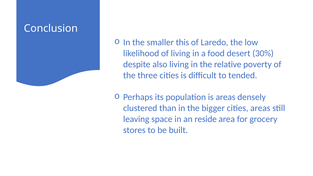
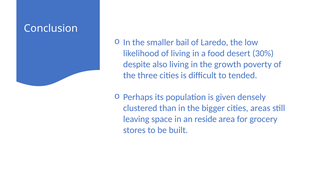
this: this -> bail
relative: relative -> growth
is areas: areas -> given
